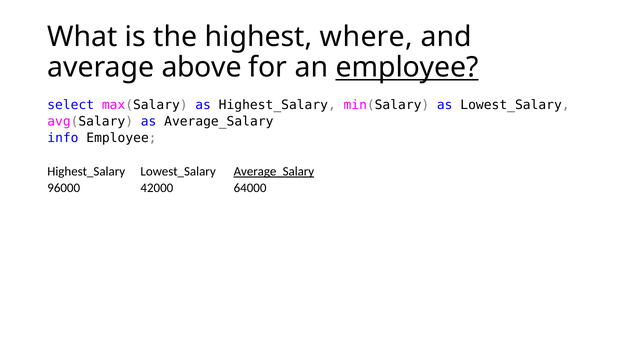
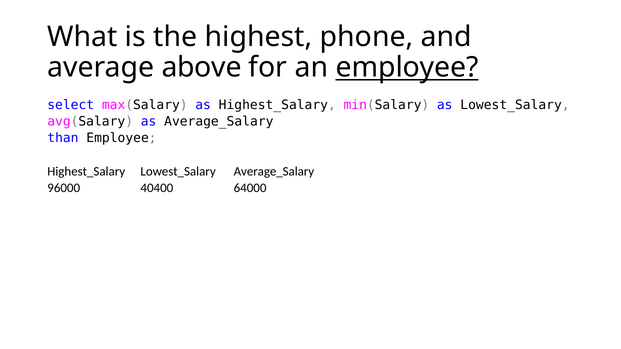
where: where -> phone
info: info -> than
Average_Salary at (274, 172) underline: present -> none
42000: 42000 -> 40400
